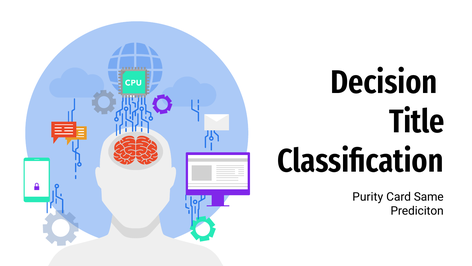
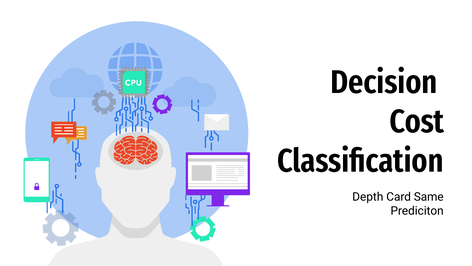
Title: Title -> Cost
Purity: Purity -> Depth
